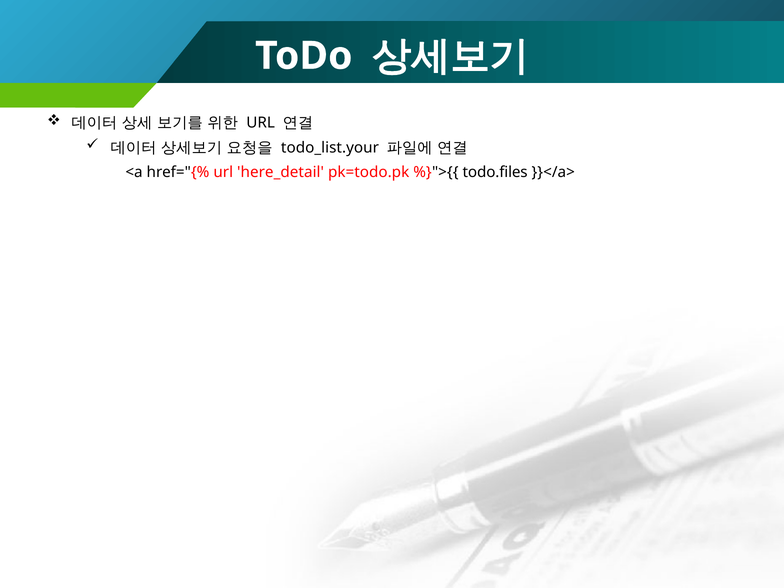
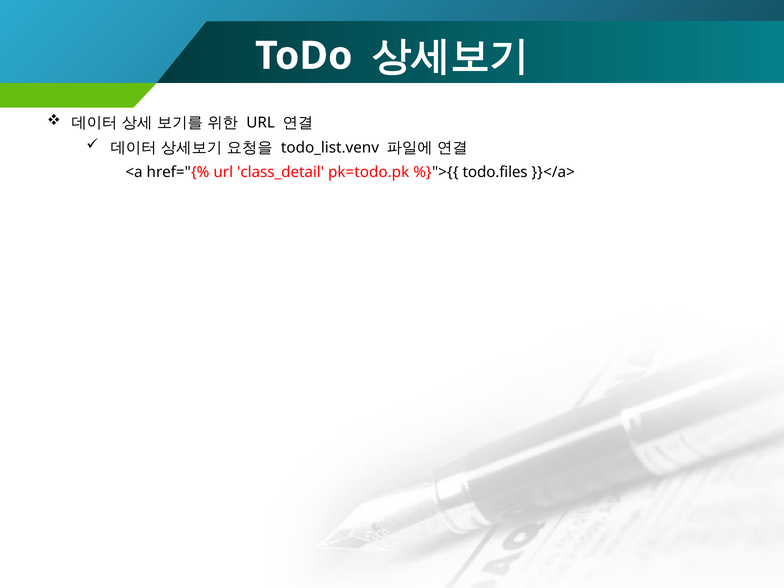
todo_list.your: todo_list.your -> todo_list.venv
here_detail: here_detail -> class_detail
